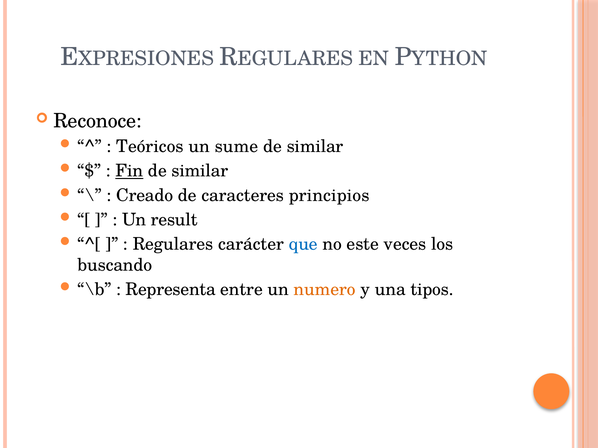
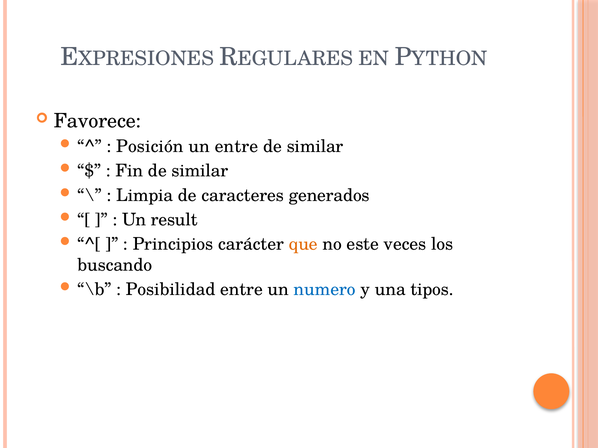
Reconoce: Reconoce -> Favorece
Teóricos: Teóricos -> Posición
un sume: sume -> entre
Fin underline: present -> none
Creado: Creado -> Limpia
principios: principios -> generados
Regulares: Regulares -> Principios
que colour: blue -> orange
Representa: Representa -> Posibilidad
numero colour: orange -> blue
